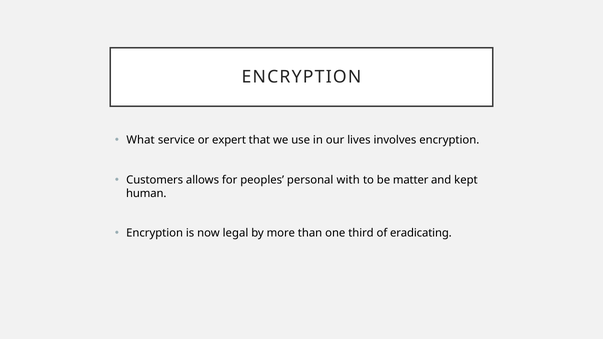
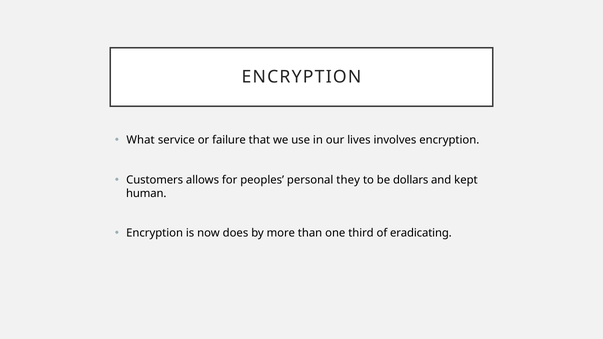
expert: expert -> failure
with: with -> they
matter: matter -> dollars
legal: legal -> does
